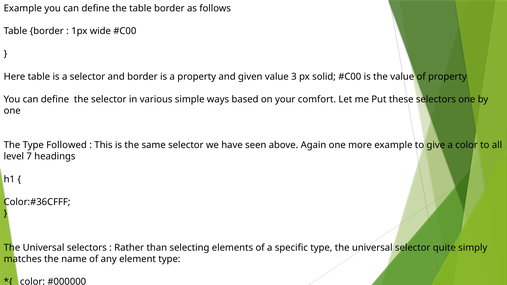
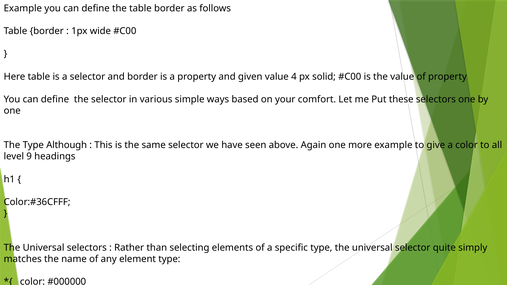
3: 3 -> 4
Followed: Followed -> Although
7: 7 -> 9
